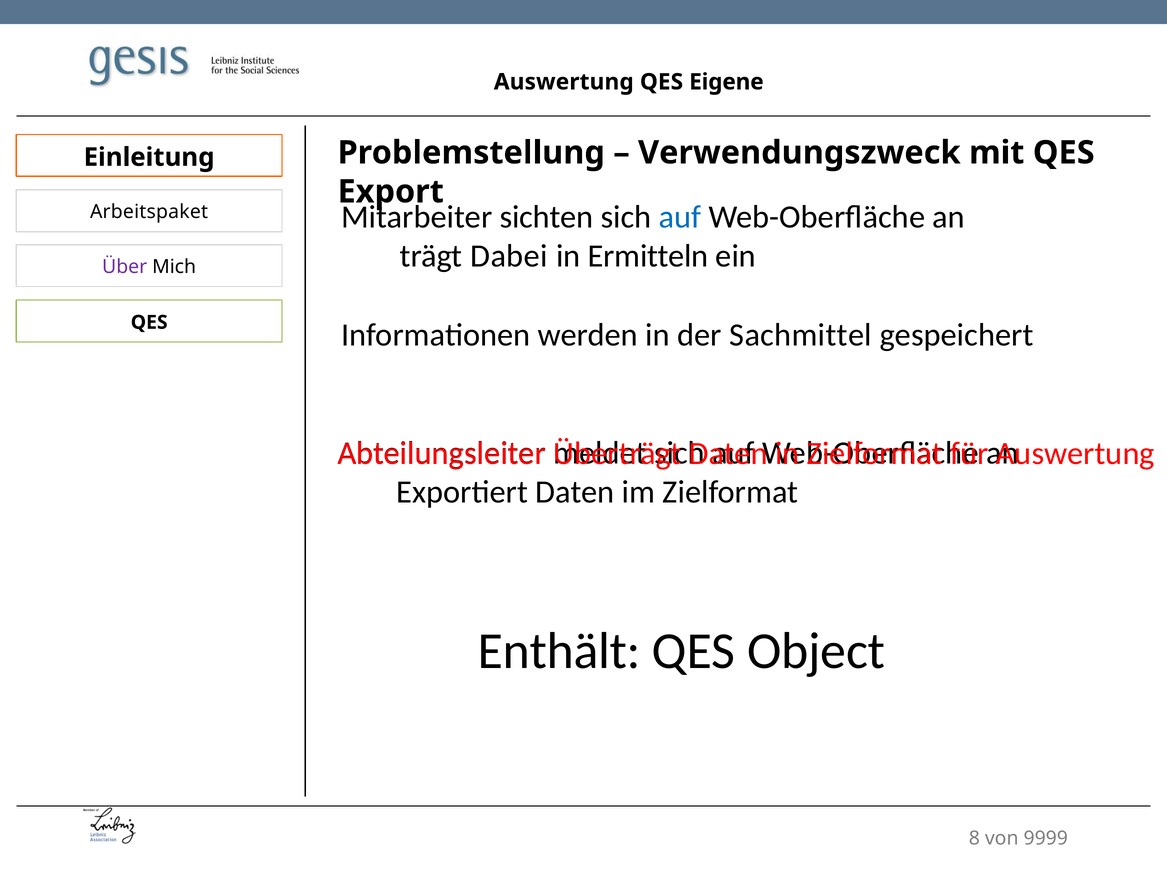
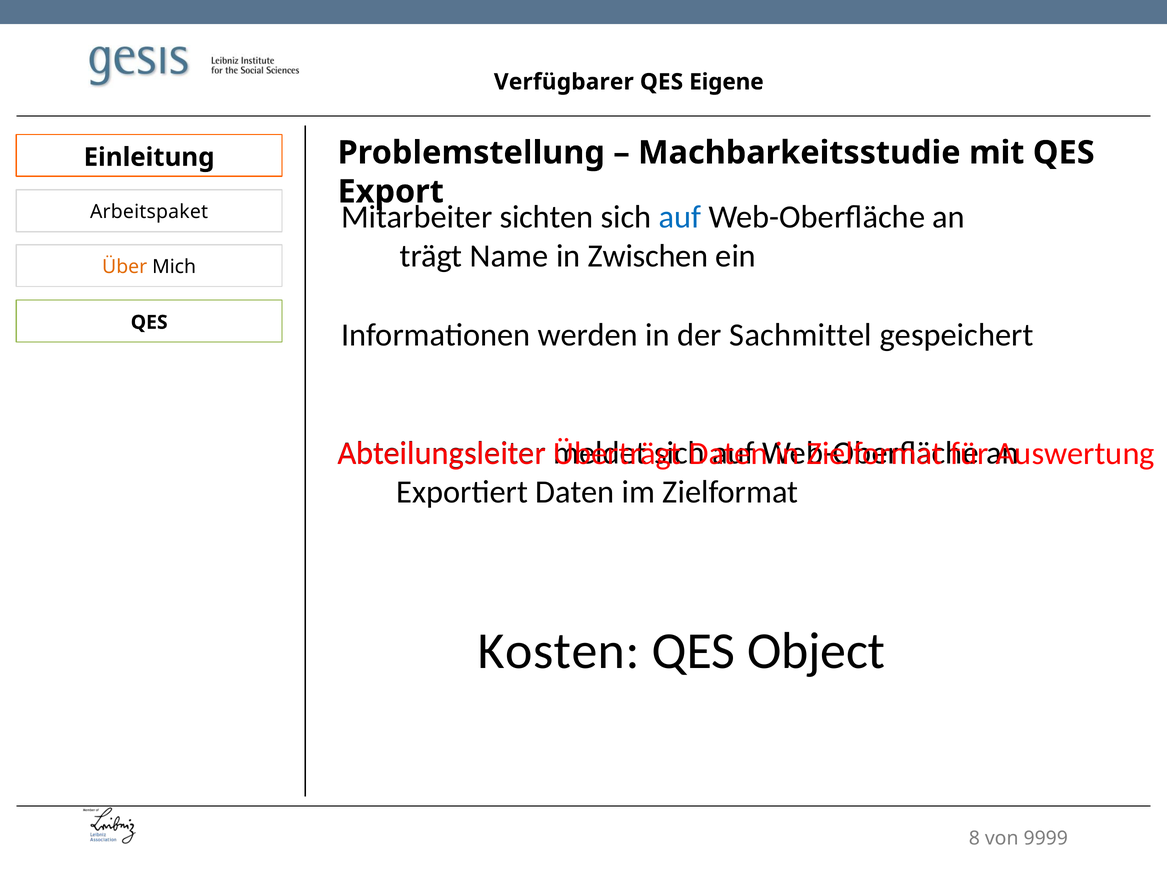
Auswertung at (564, 82): Auswertung -> Verfügbarer
Verwendungszweck: Verwendungszweck -> Machbarkeitsstudie
Dabei: Dabei -> Name
Ermitteln: Ermitteln -> Zwischen
Über colour: purple -> orange
Enthält: Enthält -> Kosten
